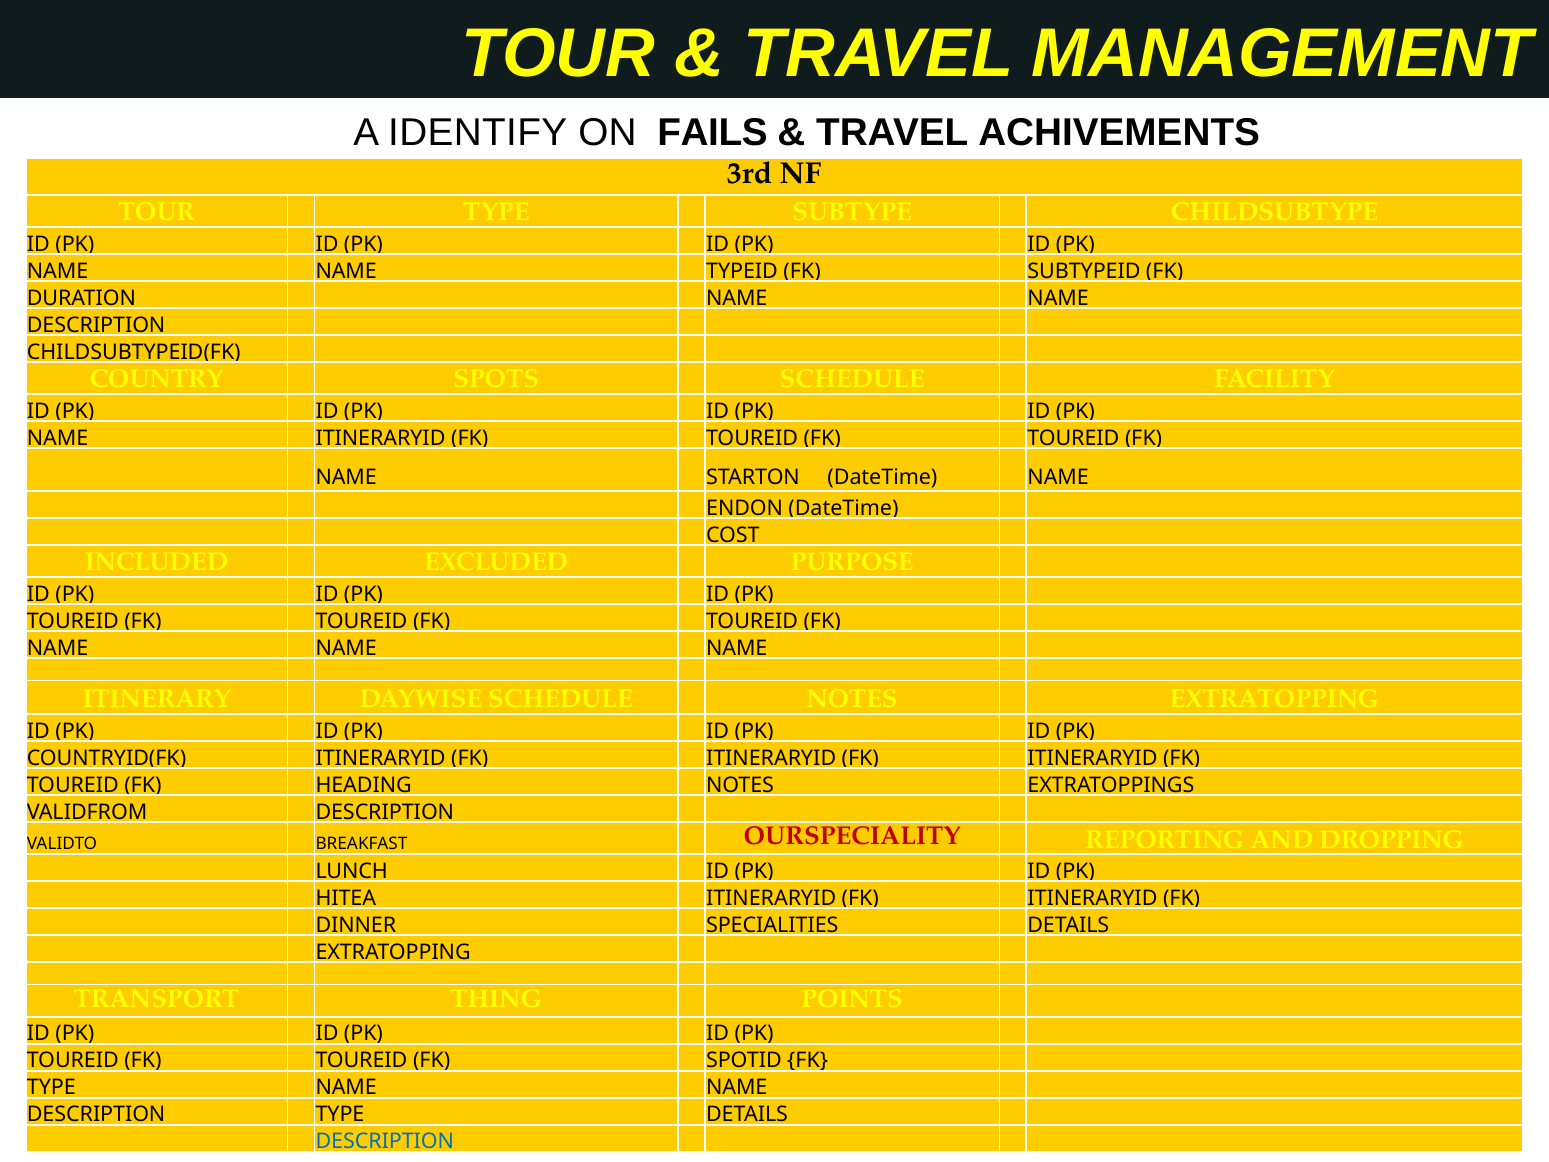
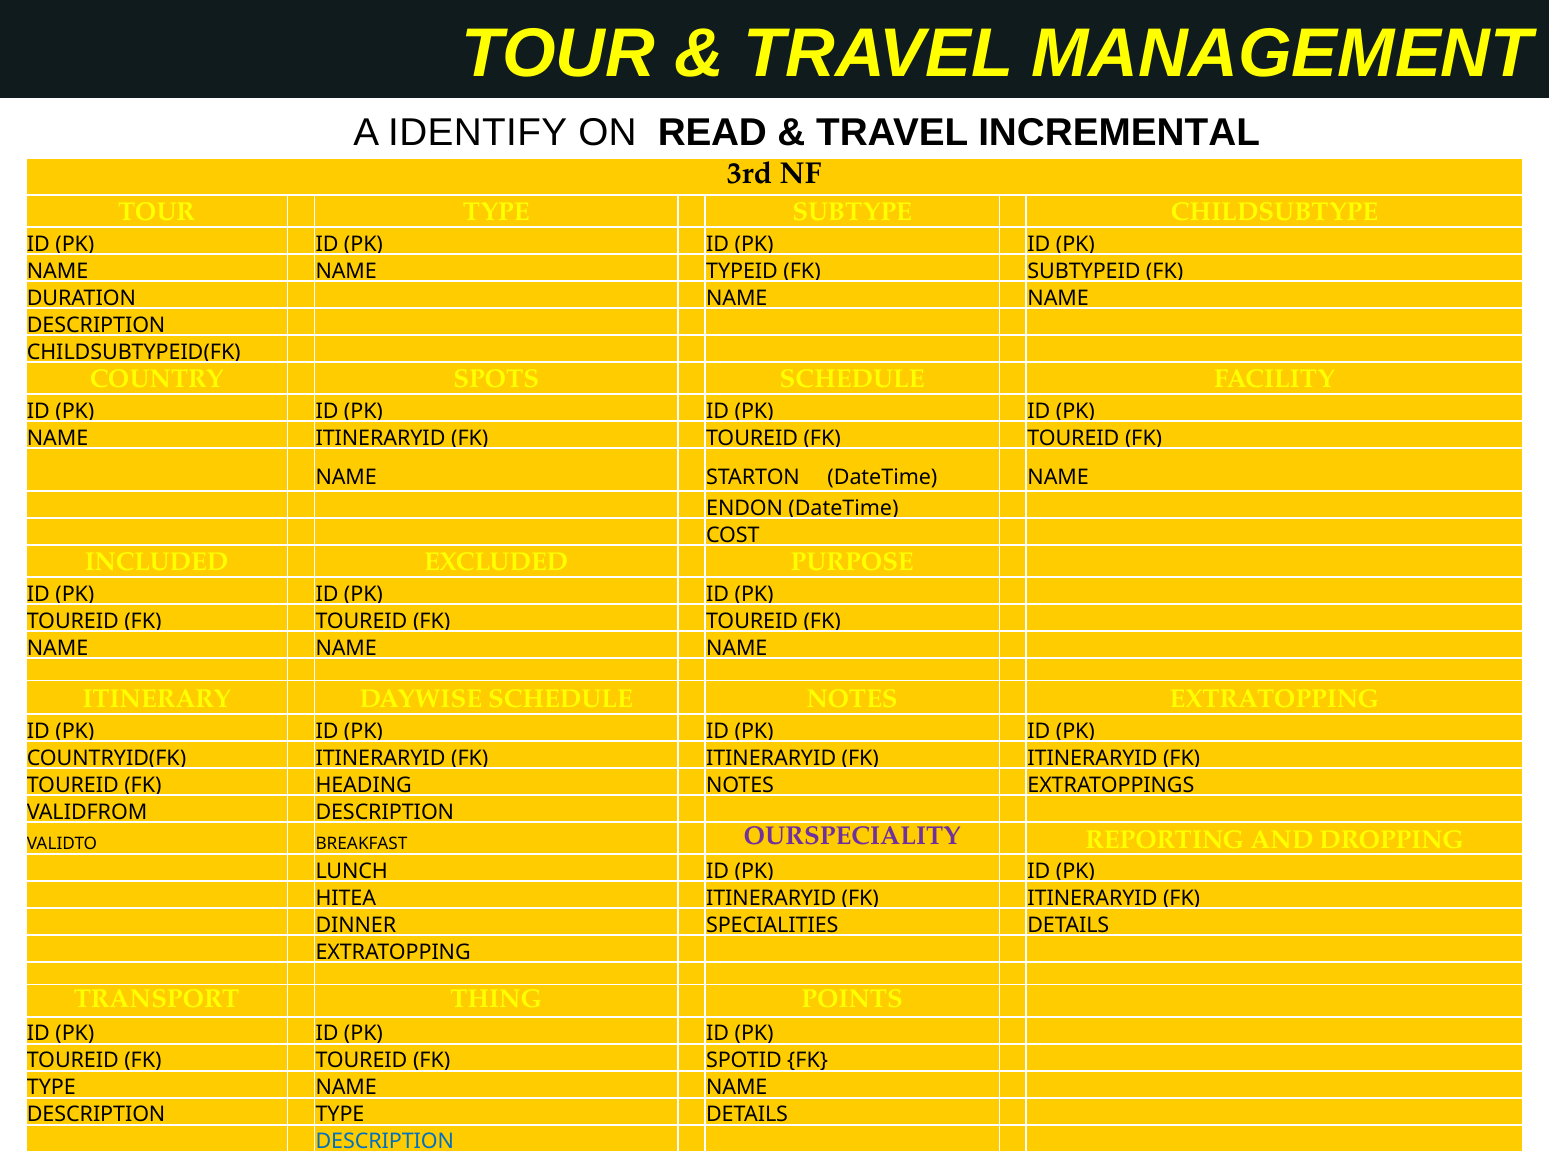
FAILS: FAILS -> READ
ACHIVEMENTS: ACHIVEMENTS -> INCREMENTAL
OURSPECIALITY colour: red -> purple
